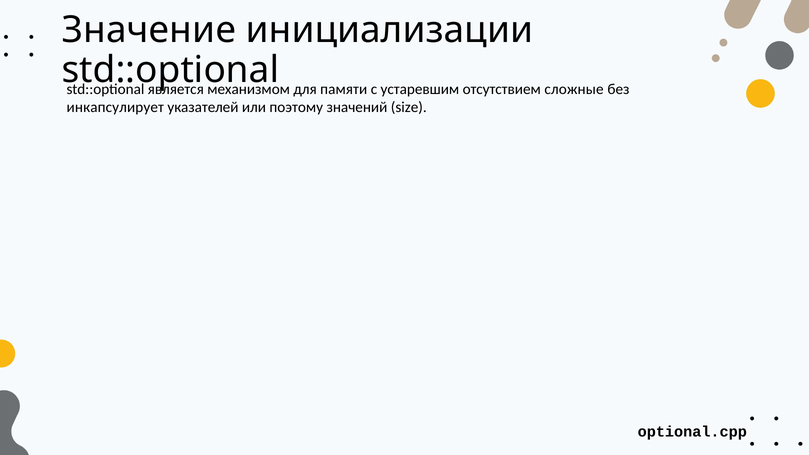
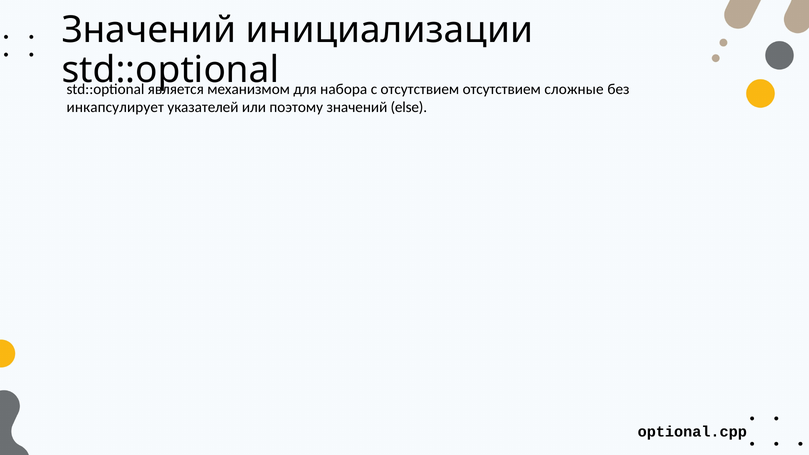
Значение at (149, 30): Значение -> Значений
памяти: памяти -> набора
с устаревшим: устаревшим -> отсутствием
size: size -> else
